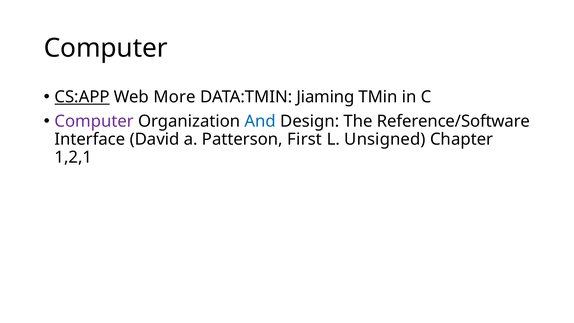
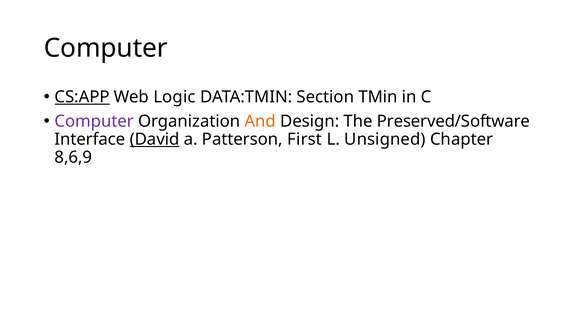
More: More -> Logic
Jiaming: Jiaming -> Section
And colour: blue -> orange
Reference/Software: Reference/Software -> Preserved/Software
David underline: none -> present
1,2,1: 1,2,1 -> 8,6,9
